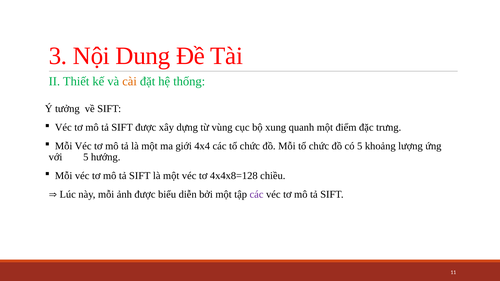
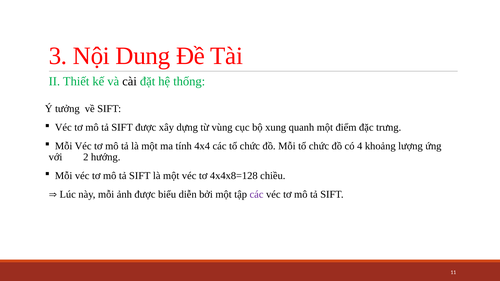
cài colour: orange -> black
giới: giới -> tính
có 5: 5 -> 4
với 5: 5 -> 2
